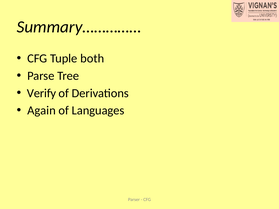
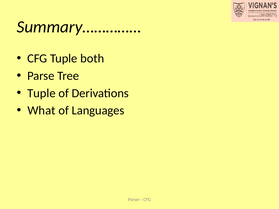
Verify at (42, 93): Verify -> Tuple
Again: Again -> What
